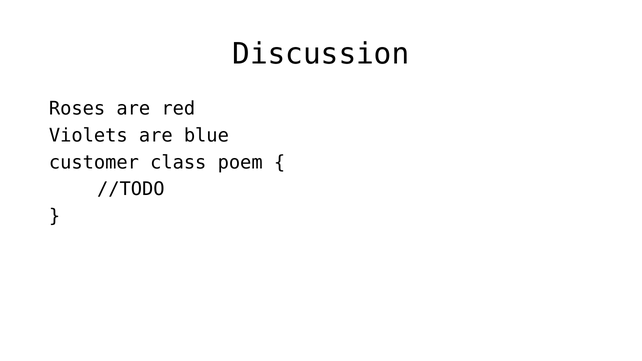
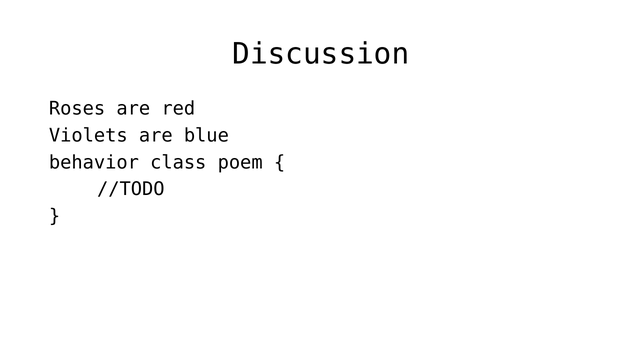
customer: customer -> behavior
